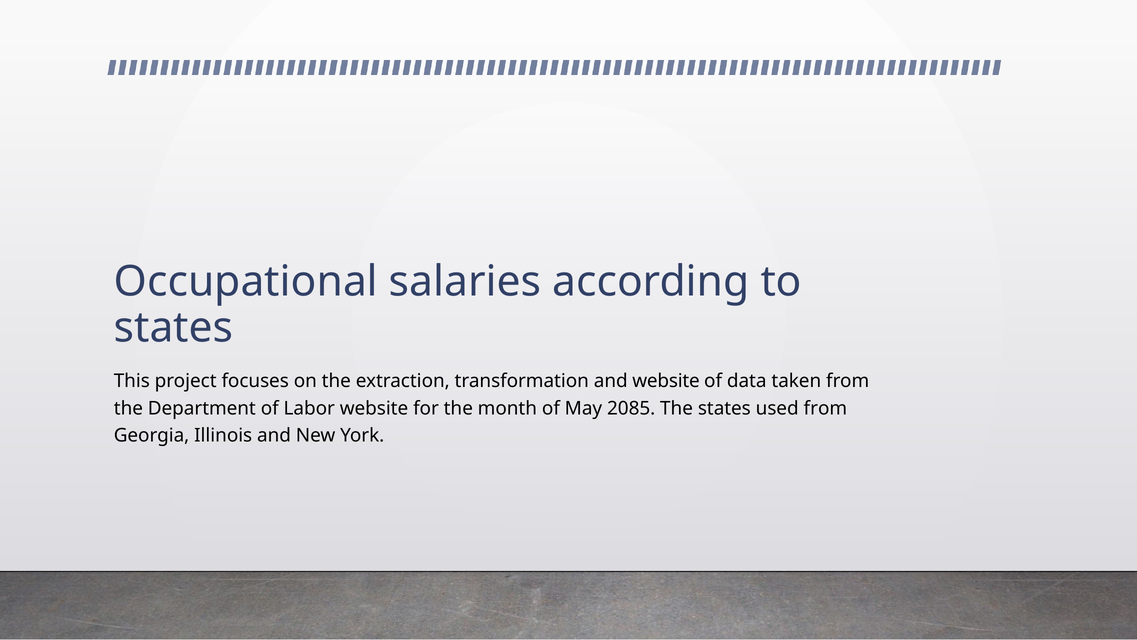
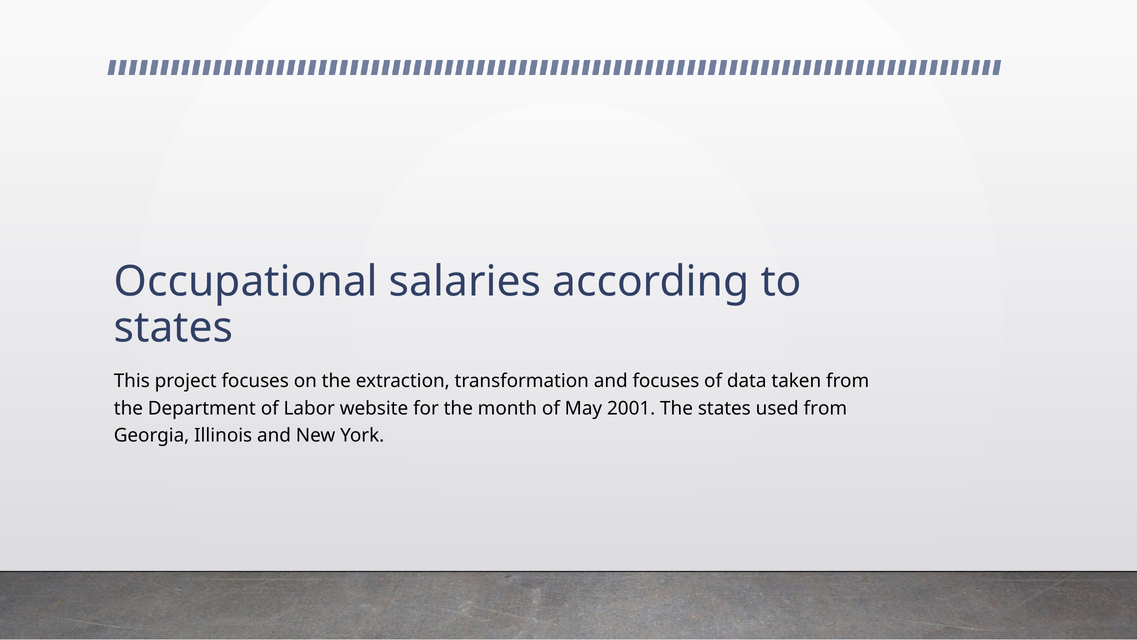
and website: website -> focuses
2085: 2085 -> 2001
